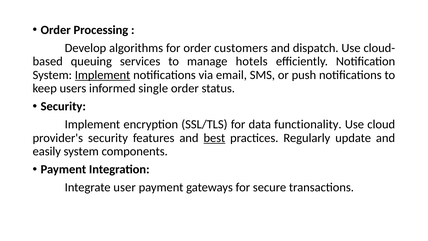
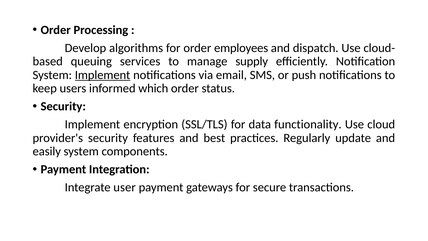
customers: customers -> employees
hotels: hotels -> supply
single: single -> which
best underline: present -> none
